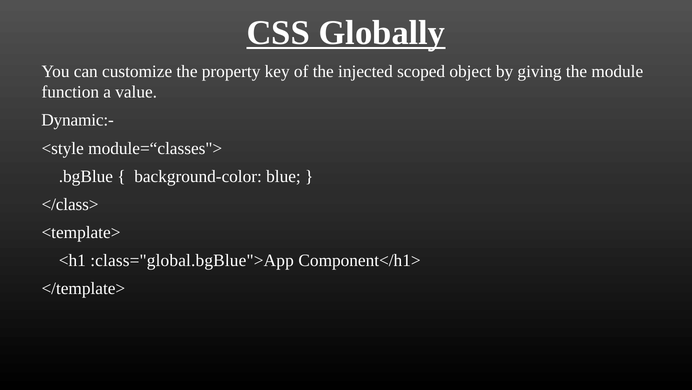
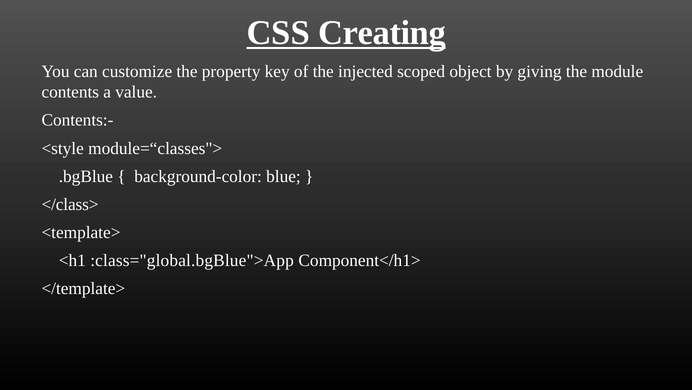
Globally: Globally -> Creating
function: function -> contents
Dynamic:-: Dynamic:- -> Contents:-
